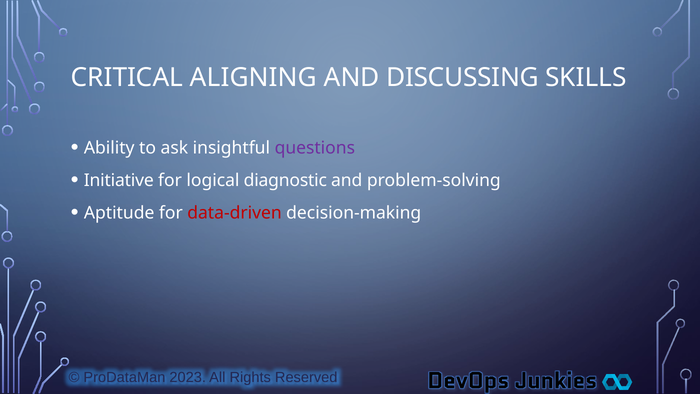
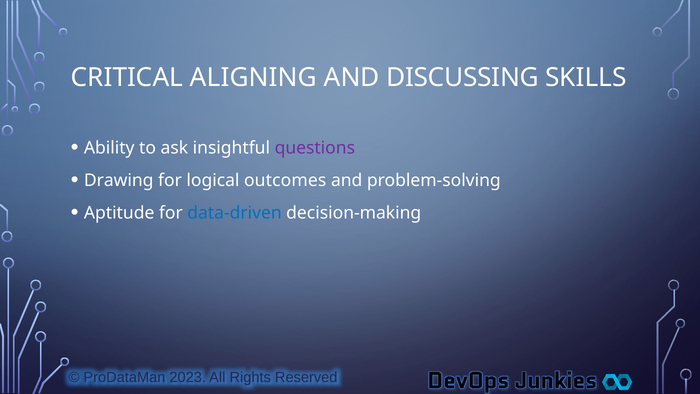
Initiative: Initiative -> Drawing
diagnostic: diagnostic -> outcomes
data-driven colour: red -> blue
